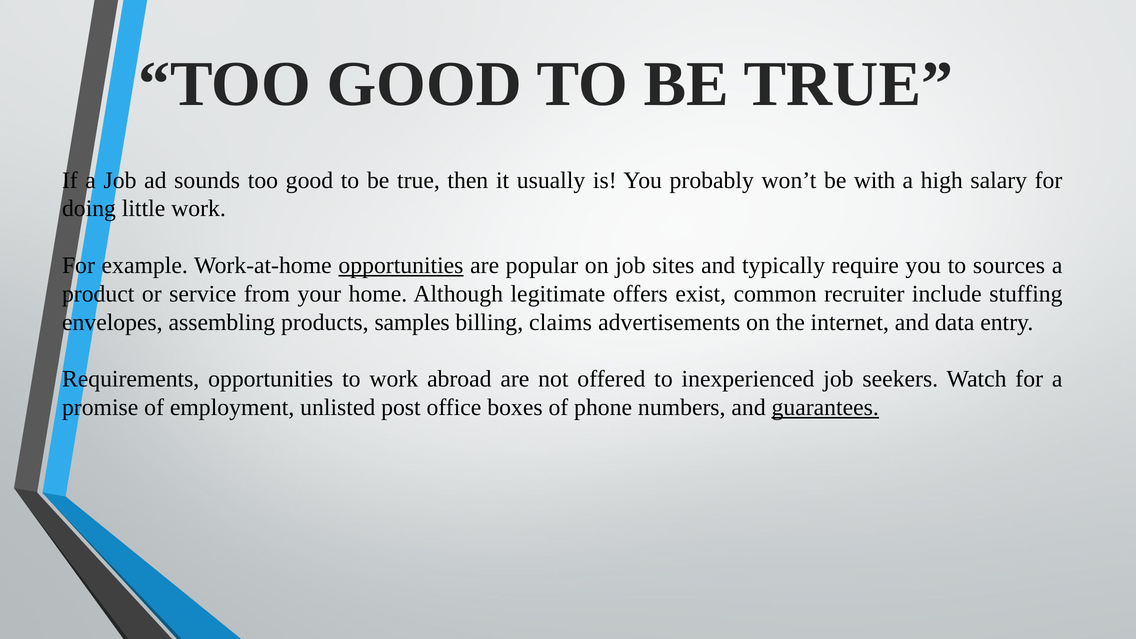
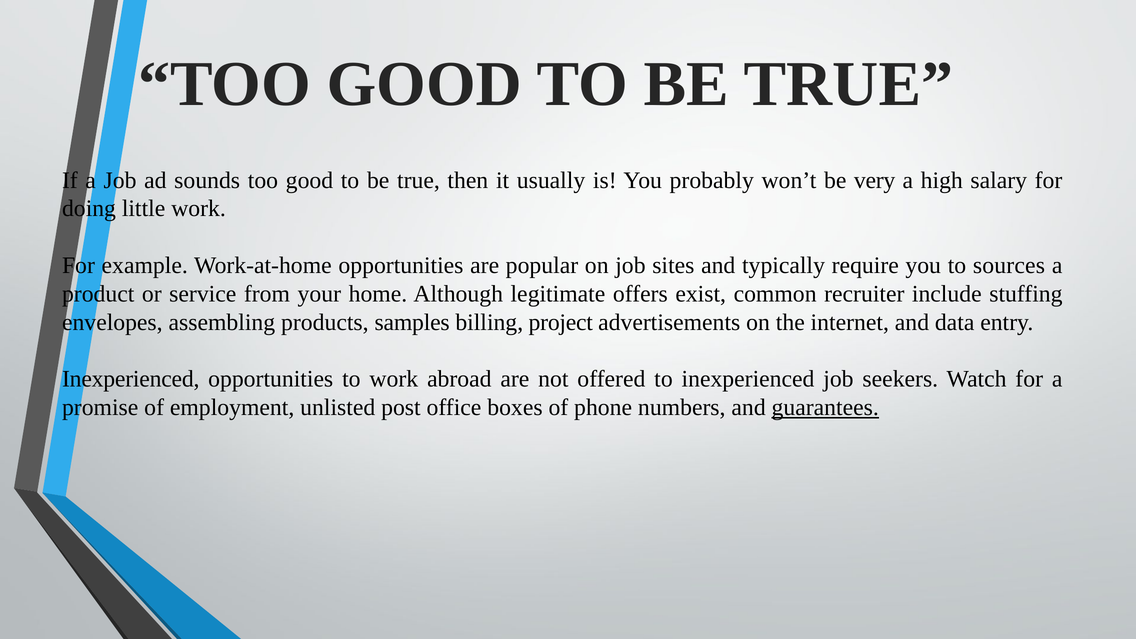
with: with -> very
opportunities at (401, 265) underline: present -> none
claims: claims -> project
Requirements at (131, 379): Requirements -> Inexperienced
